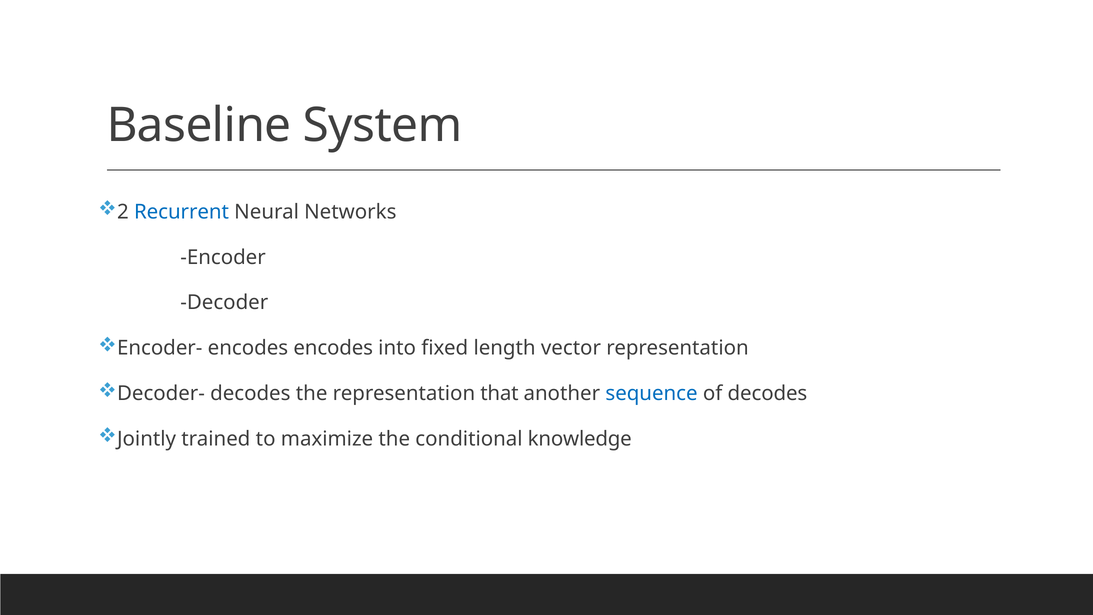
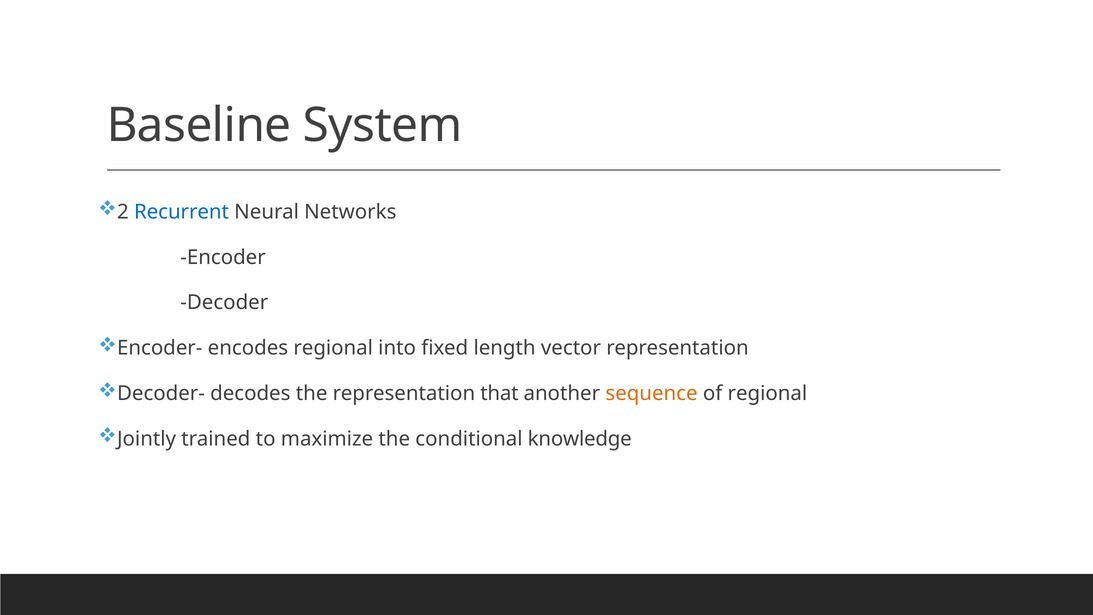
encodes encodes: encodes -> regional
sequence colour: blue -> orange
of decodes: decodes -> regional
